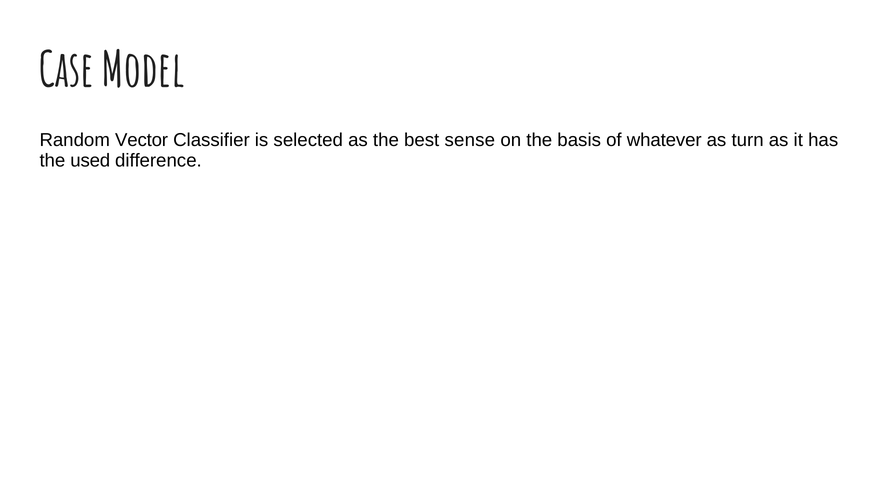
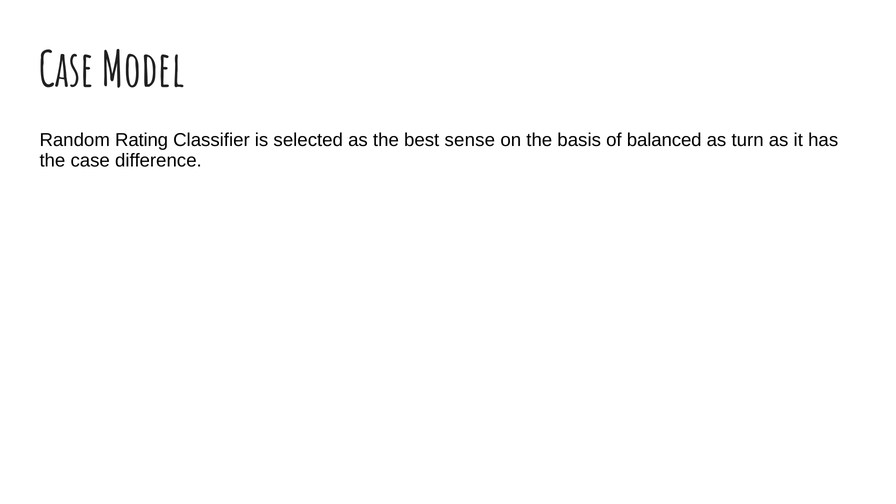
Vector: Vector -> Rating
whatever: whatever -> balanced
the used: used -> case
